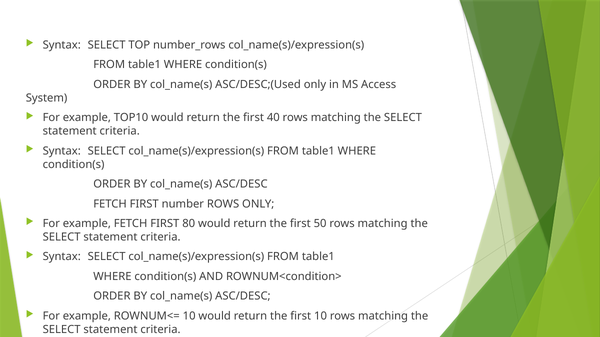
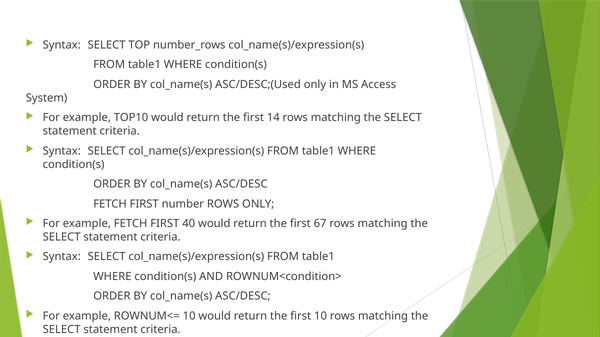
40: 40 -> 14
80: 80 -> 40
50: 50 -> 67
